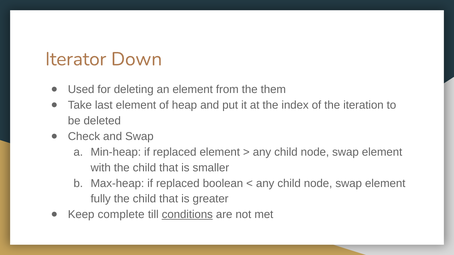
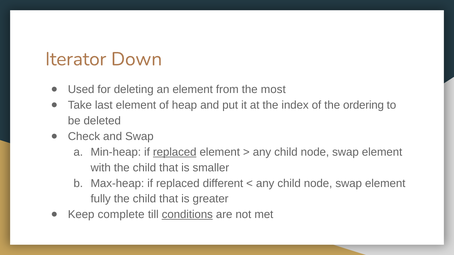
them: them -> most
iteration: iteration -> ordering
replaced at (175, 152) underline: none -> present
boolean: boolean -> different
